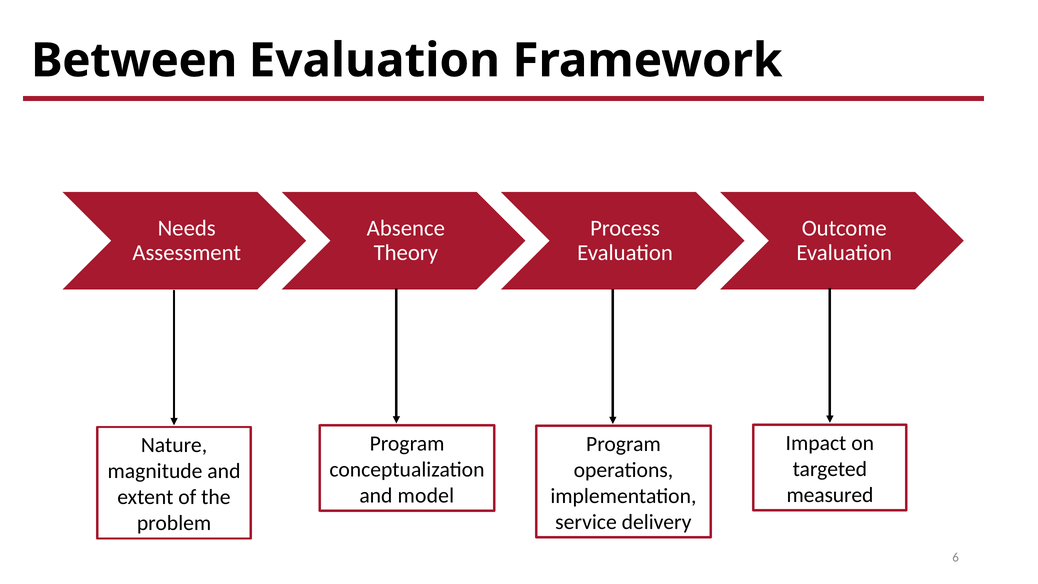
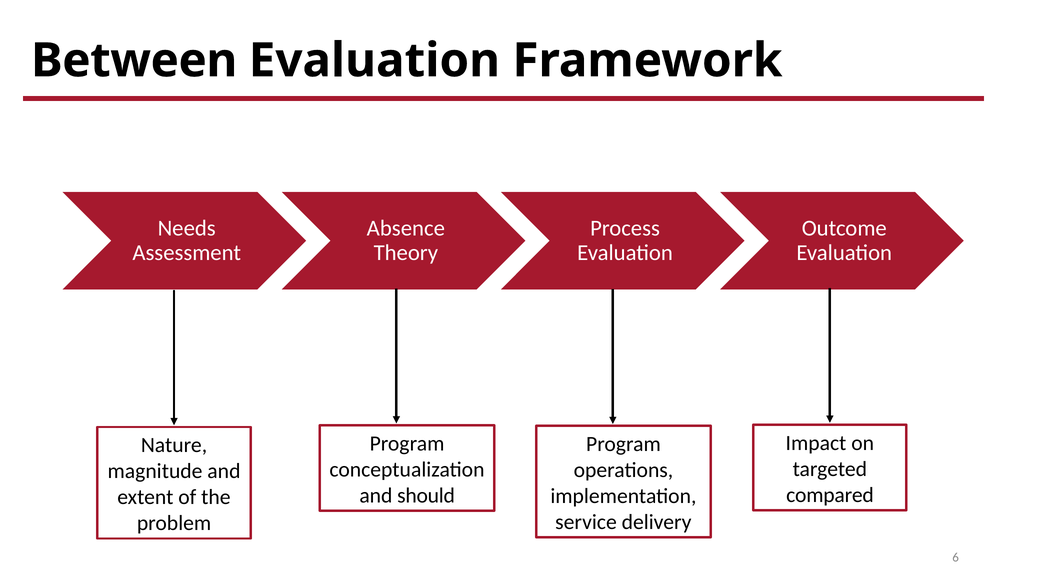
measured: measured -> compared
model: model -> should
